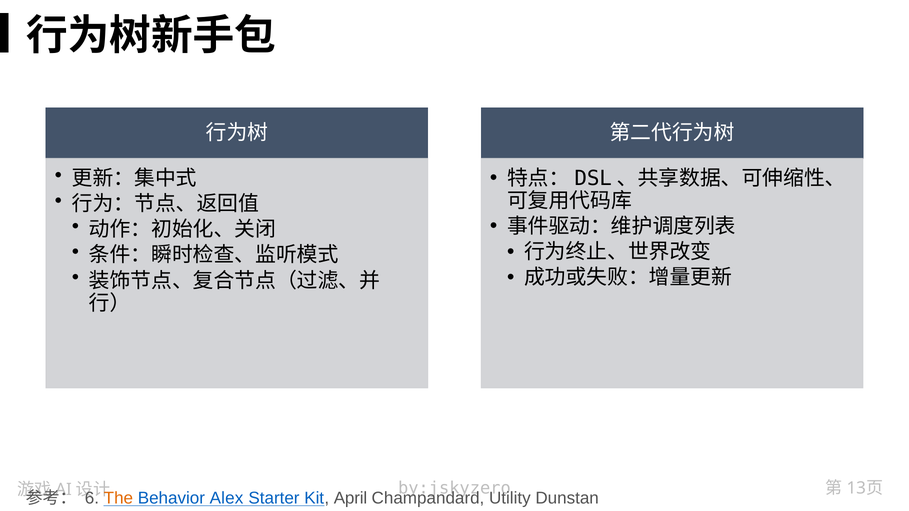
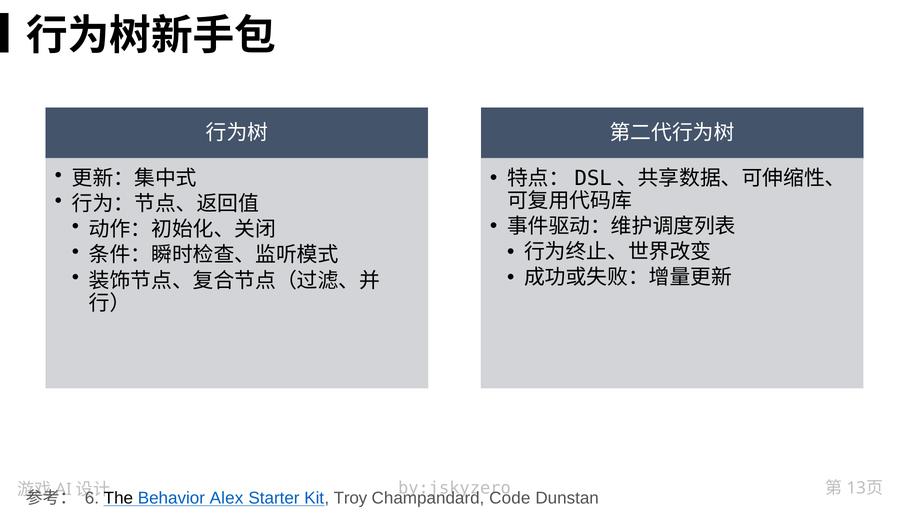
The colour: orange -> black
April: April -> Troy
Utility: Utility -> Code
